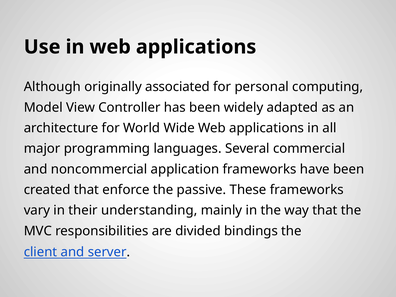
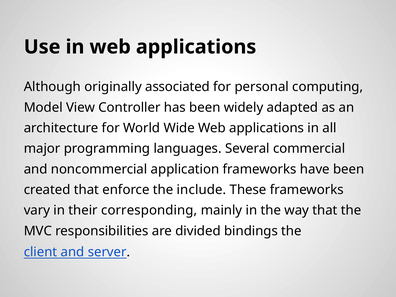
passive: passive -> include
understanding: understanding -> corresponding
